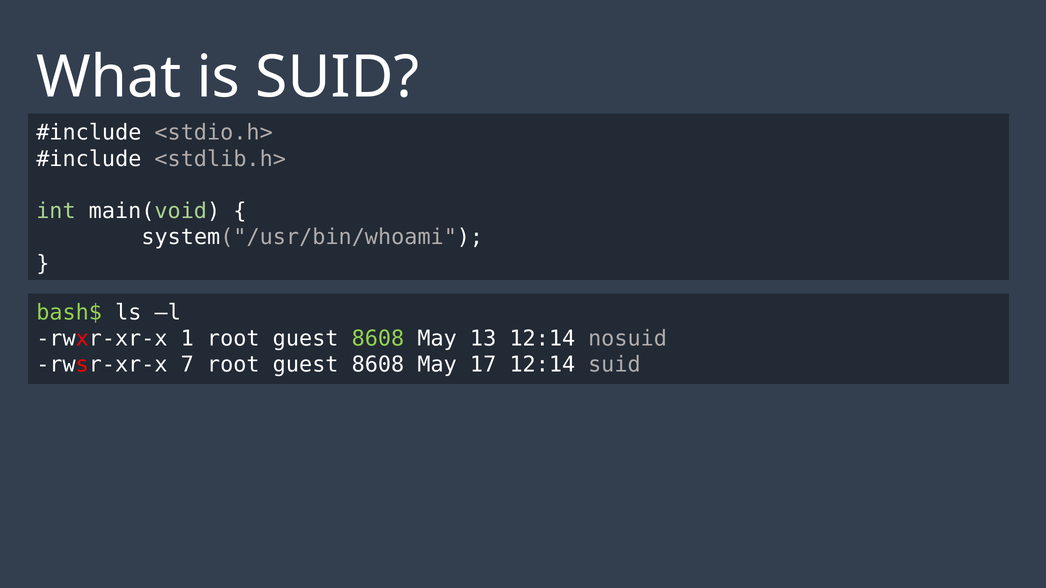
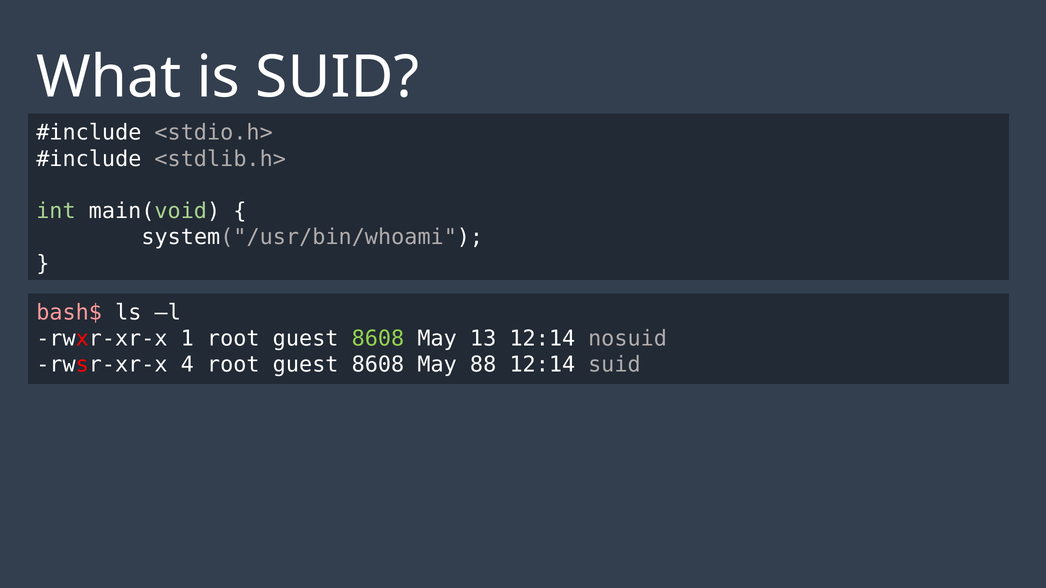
bash$ colour: light green -> pink
7: 7 -> 4
17: 17 -> 88
